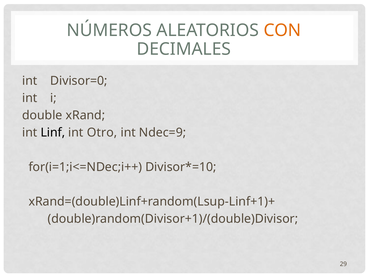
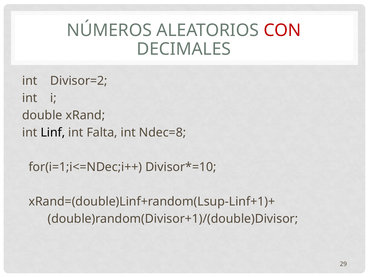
CON colour: orange -> red
Divisor=0: Divisor=0 -> Divisor=2
Otro: Otro -> Falta
Ndec=9: Ndec=9 -> Ndec=8
